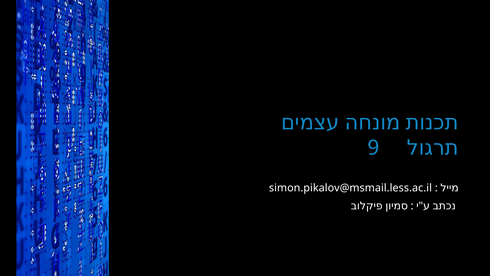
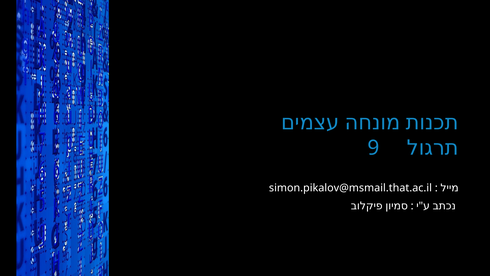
simon.pikalov@msmail.less.ac.il: simon.pikalov@msmail.less.ac.il -> simon.pikalov@msmail.that.ac.il
